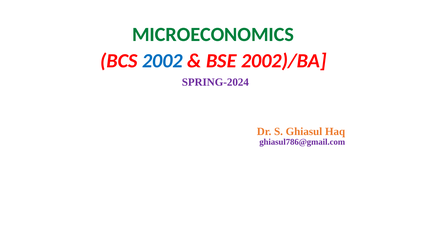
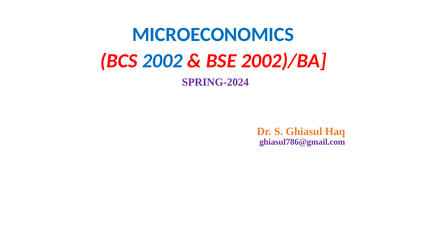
MICROECONOMICS colour: green -> blue
